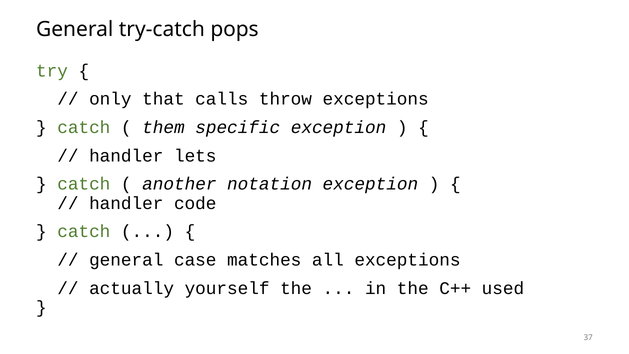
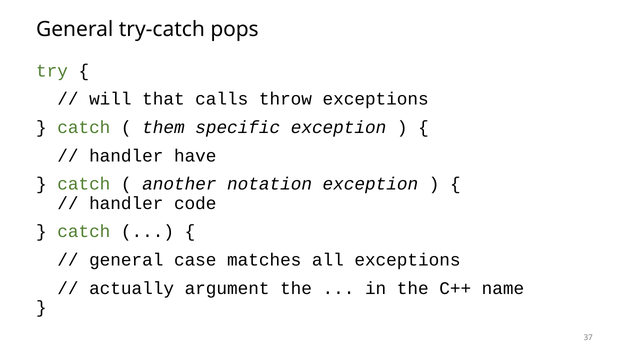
only: only -> will
lets: lets -> have
yourself: yourself -> argument
used: used -> name
